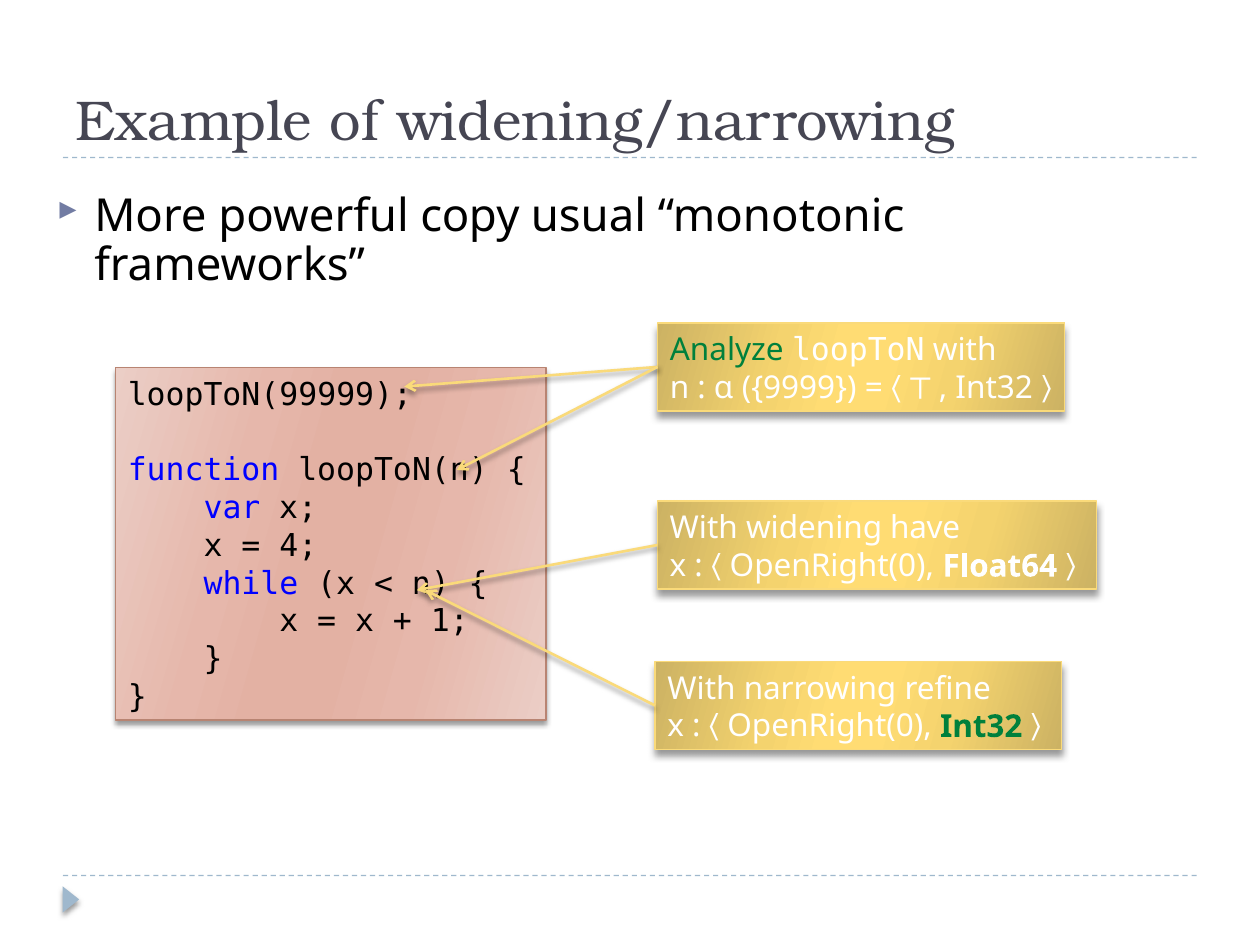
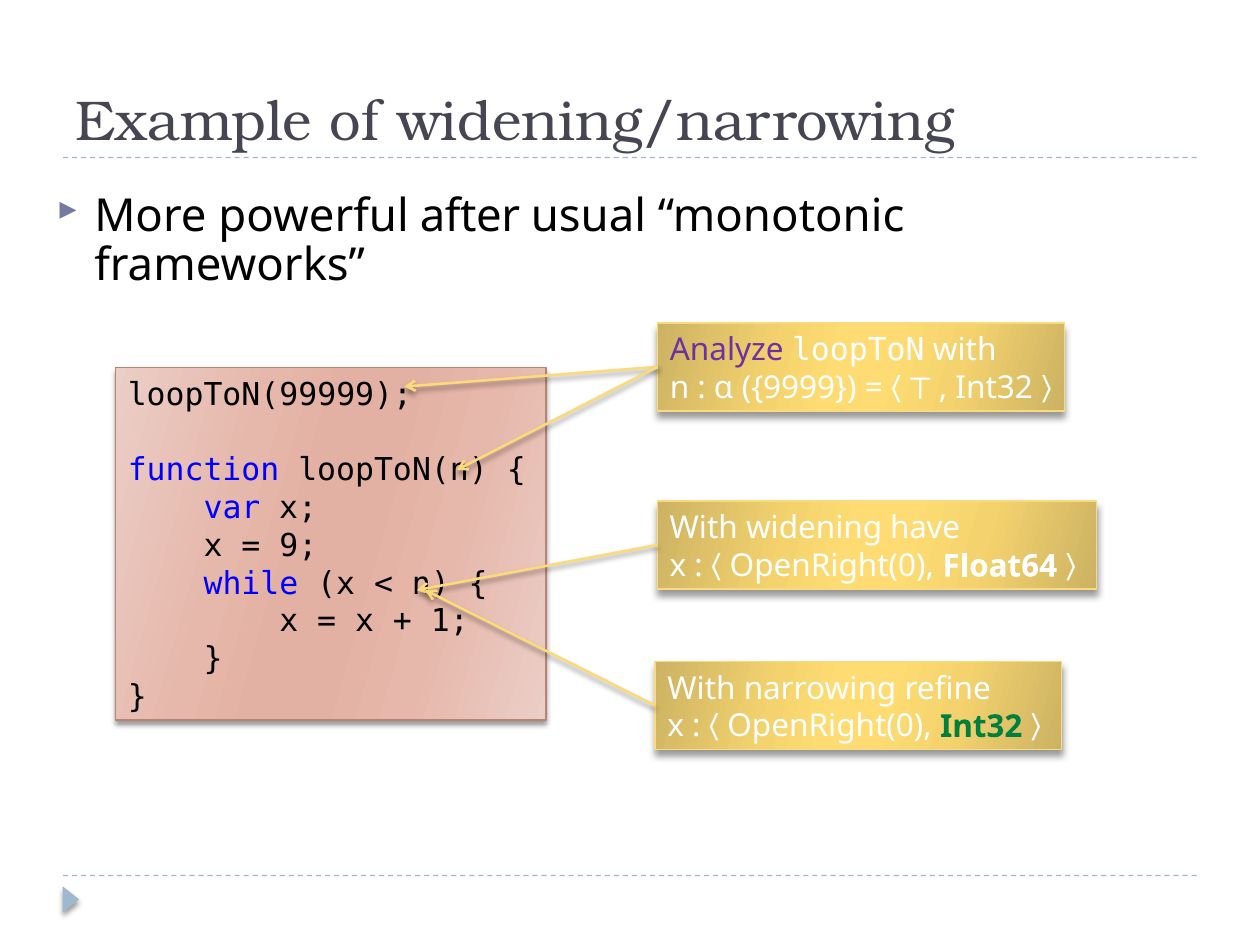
copy: copy -> after
Analyze colour: green -> purple
4: 4 -> 9
